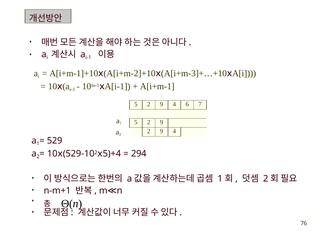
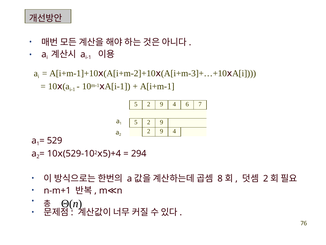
1 at (220, 178): 1 -> 8
